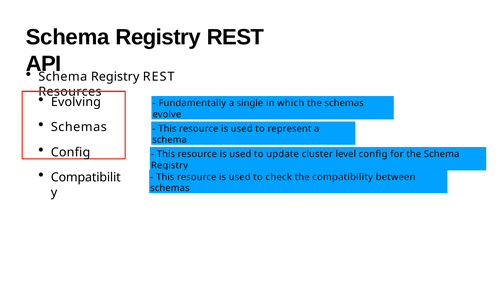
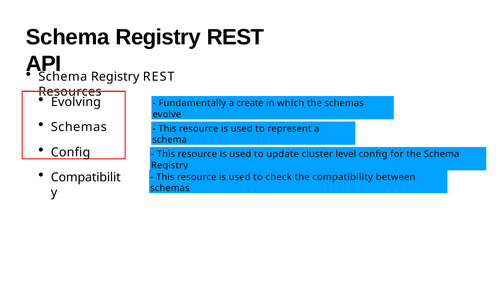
single: single -> create
